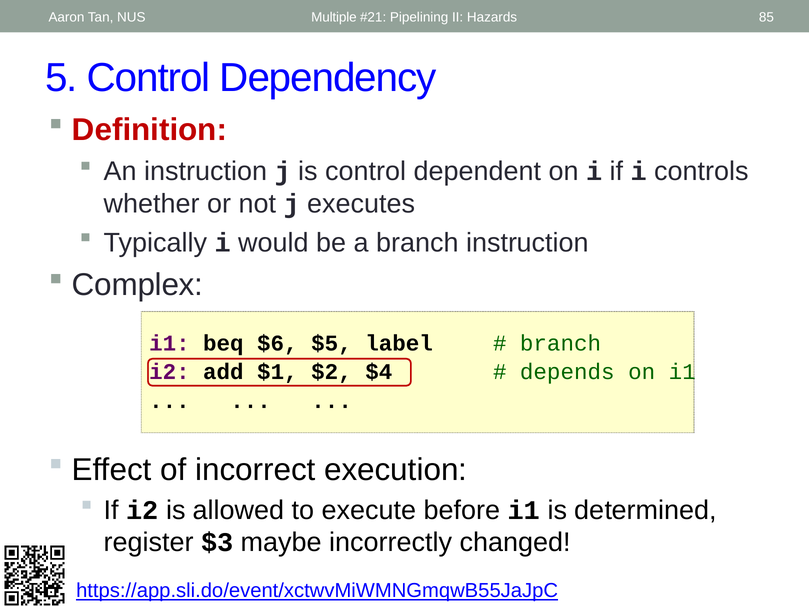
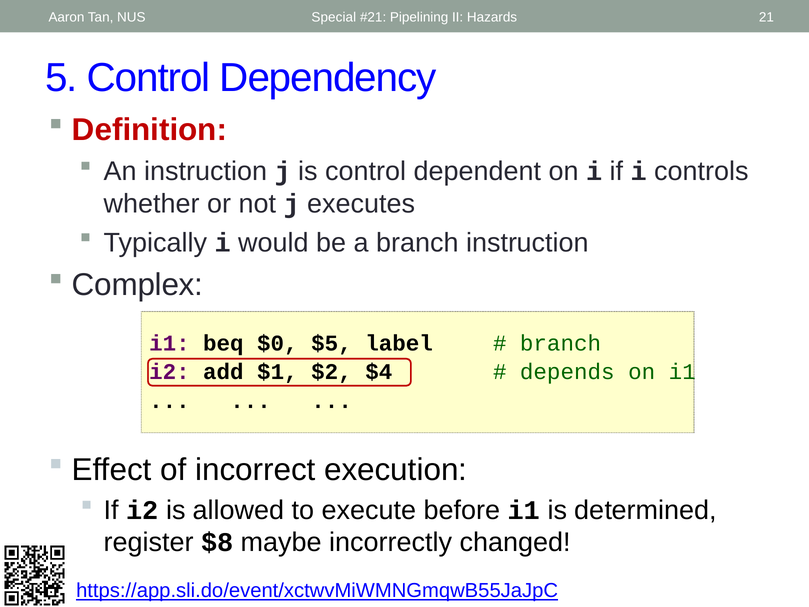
Multiple: Multiple -> Special
85: 85 -> 21
$6: $6 -> $0
$3: $3 -> $8
